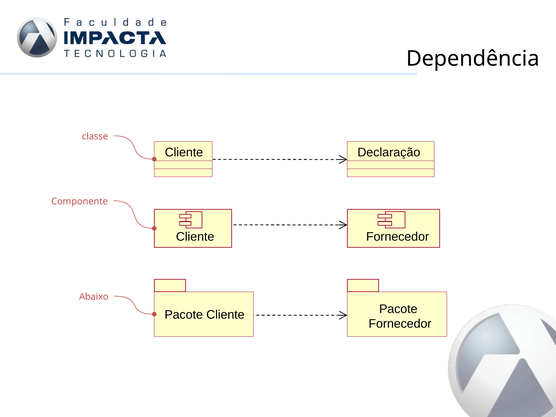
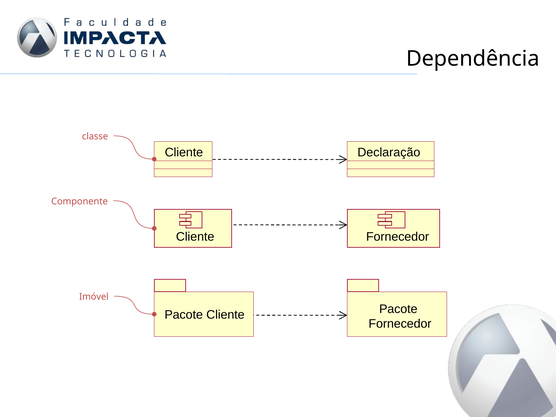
Abaixo: Abaixo -> Imóvel
